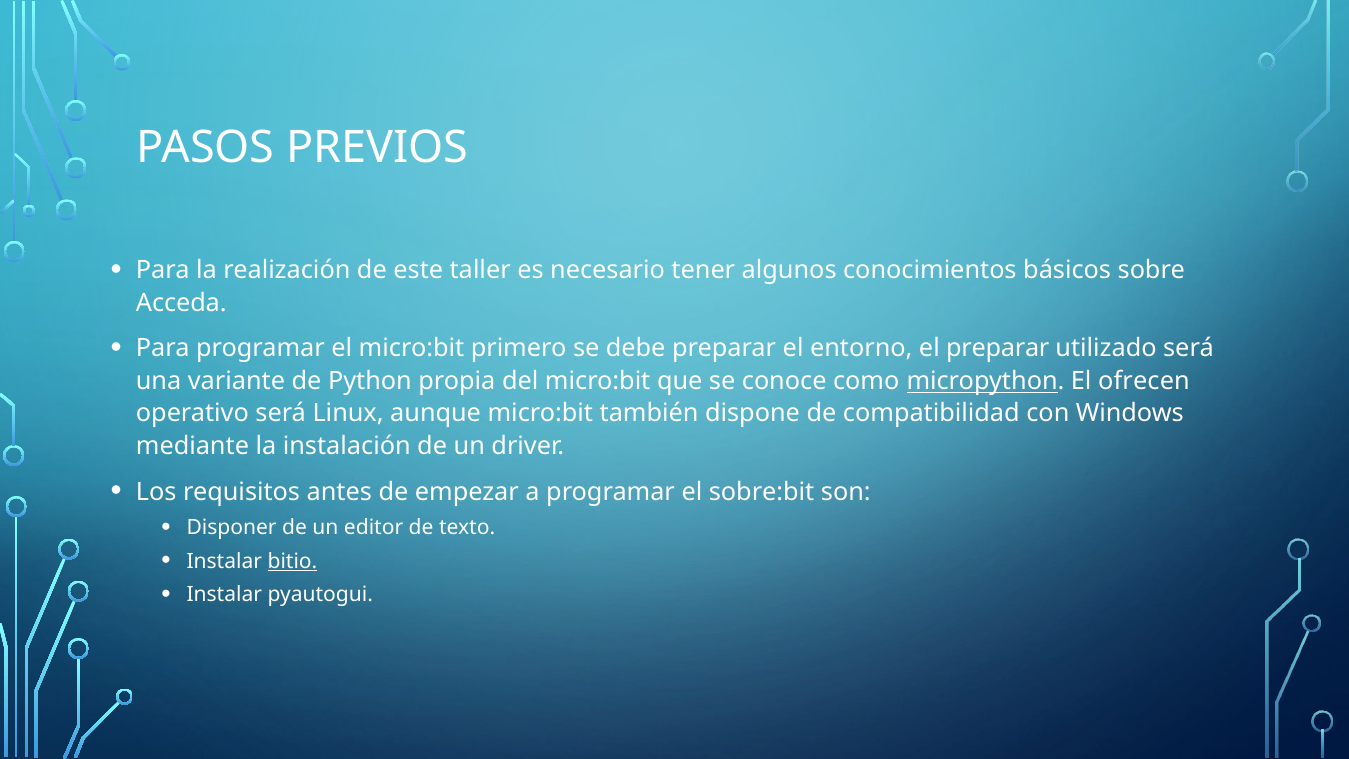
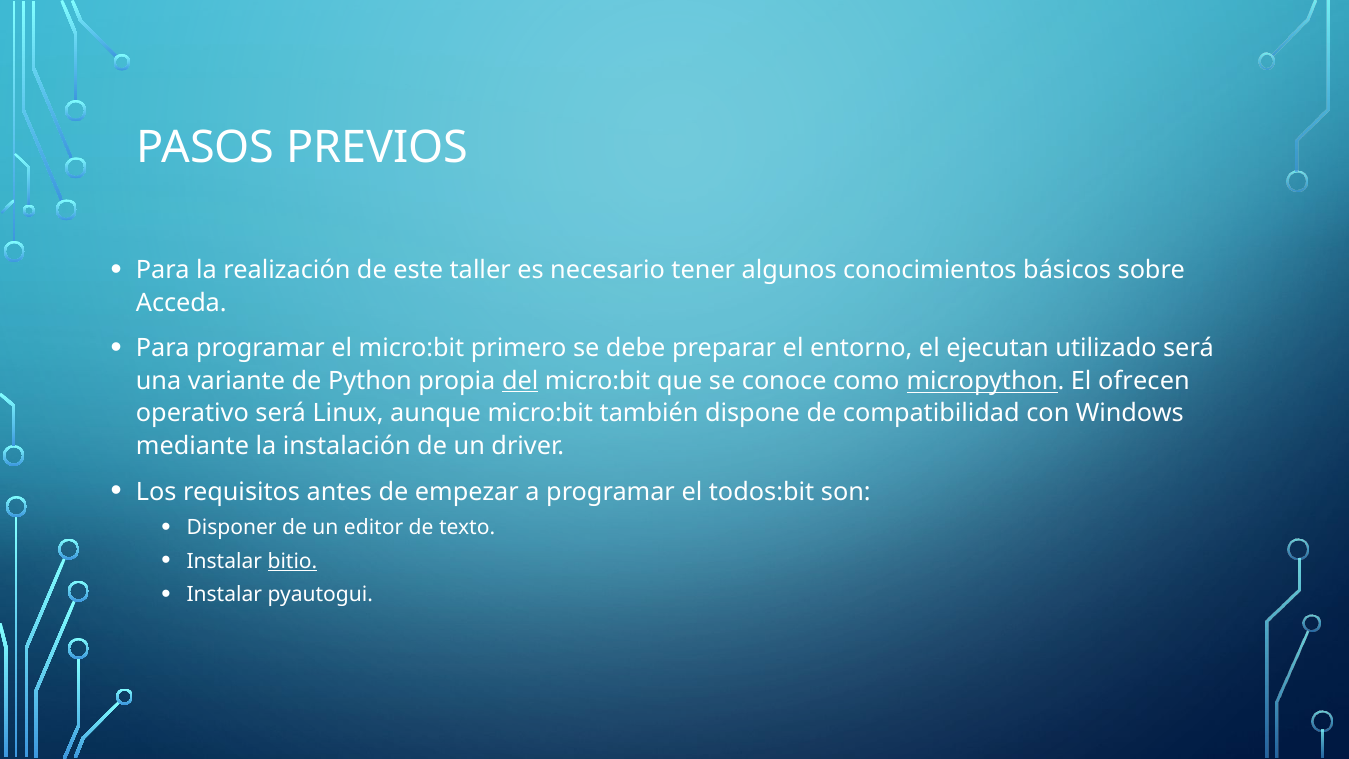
el preparar: preparar -> ejecutan
del underline: none -> present
sobre:bit: sobre:bit -> todos:bit
